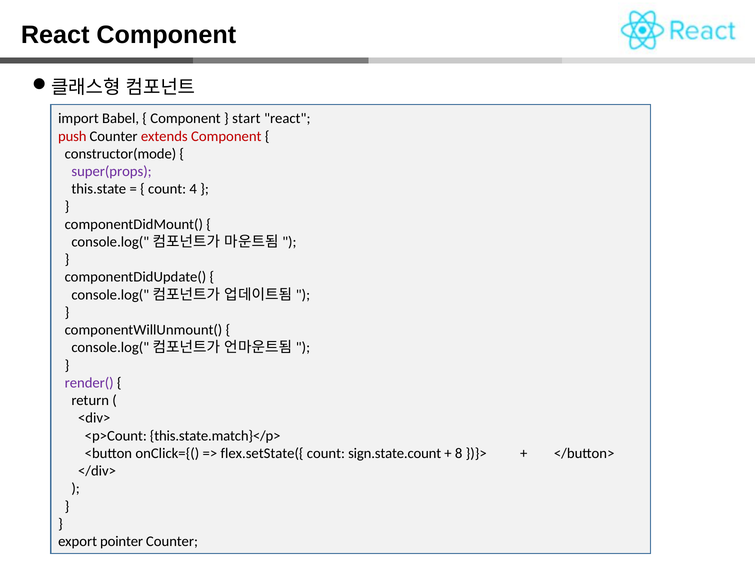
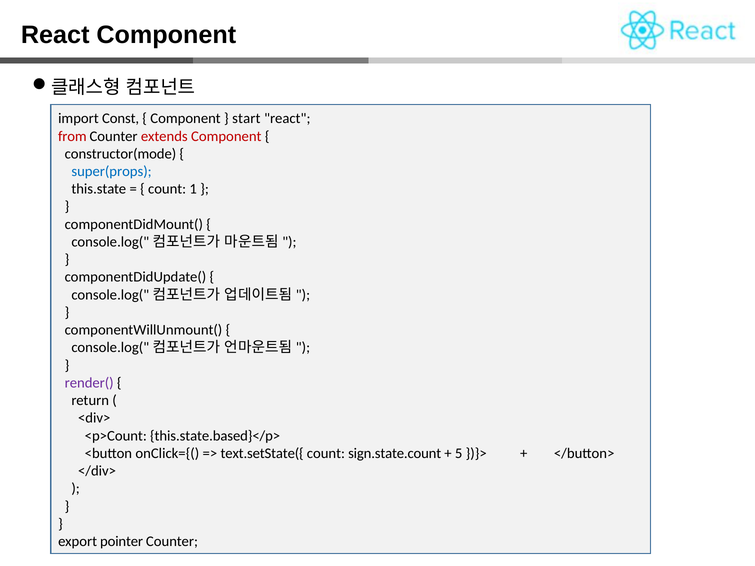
Babel: Babel -> Const
push: push -> from
super(props colour: purple -> blue
4: 4 -> 1
this.state.match}</p>: this.state.match}</p> -> this.state.based}</p>
flex.setState({: flex.setState({ -> text.setState({
8: 8 -> 5
